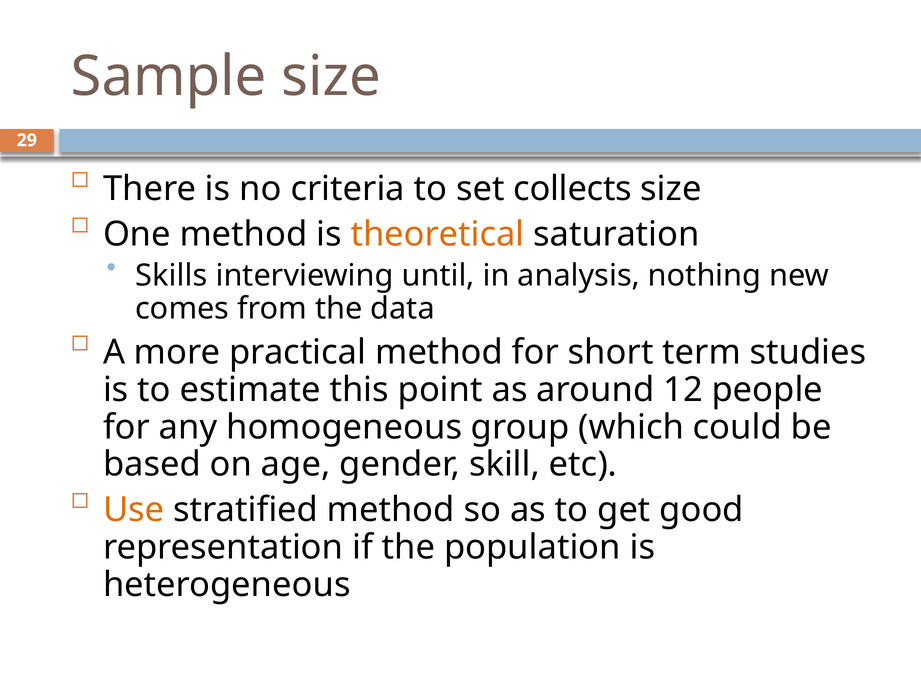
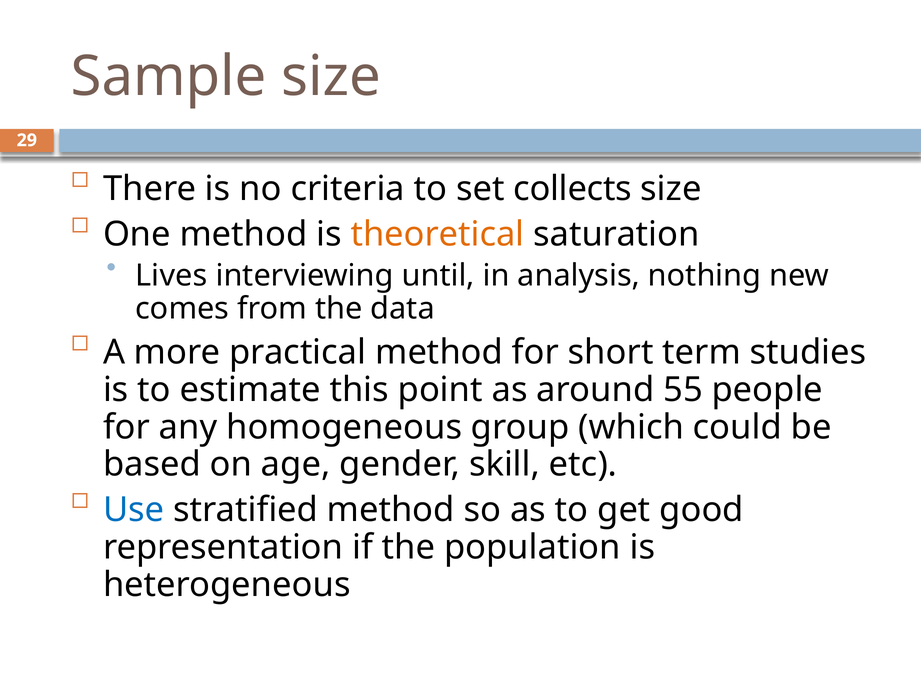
Skills: Skills -> Lives
12: 12 -> 55
Use colour: orange -> blue
